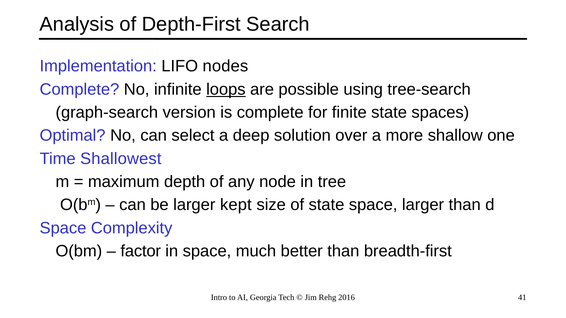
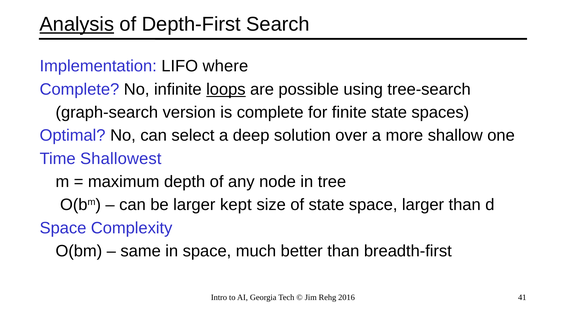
Analysis underline: none -> present
nodes: nodes -> where
factor: factor -> same
